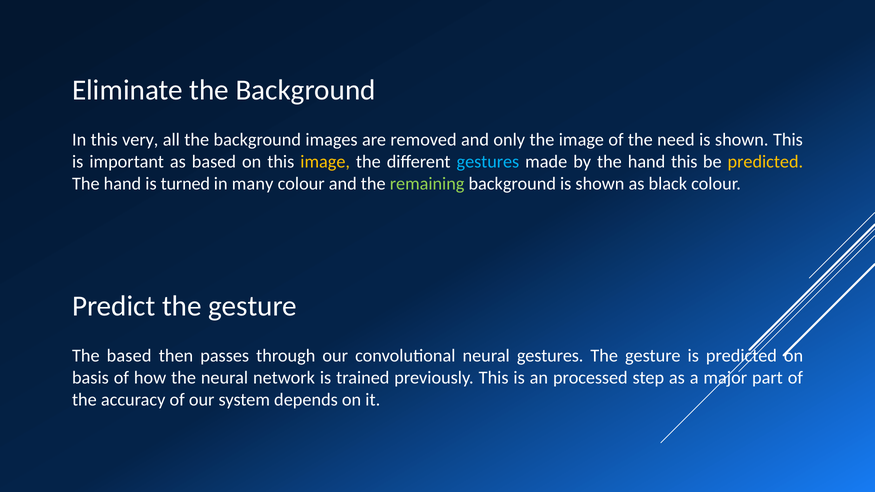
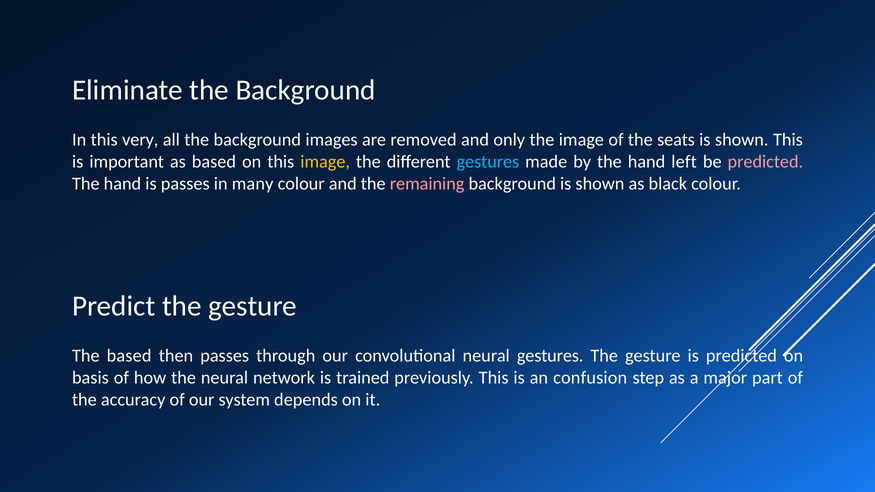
need: need -> seats
hand this: this -> left
predicted at (765, 162) colour: yellow -> pink
is turned: turned -> passes
remaining colour: light green -> pink
processed: processed -> confusion
